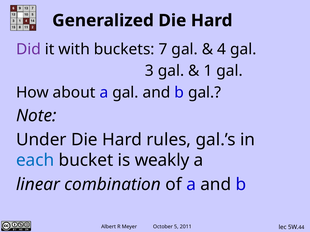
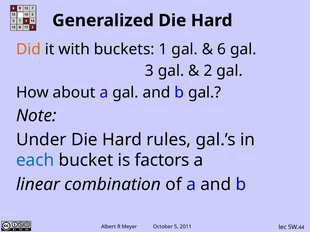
Did colour: purple -> orange
7: 7 -> 1
4: 4 -> 6
1: 1 -> 2
weakly: weakly -> factors
